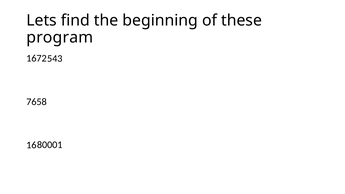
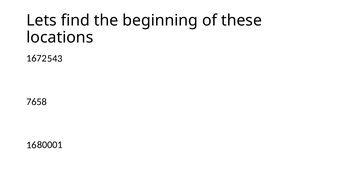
program: program -> locations
